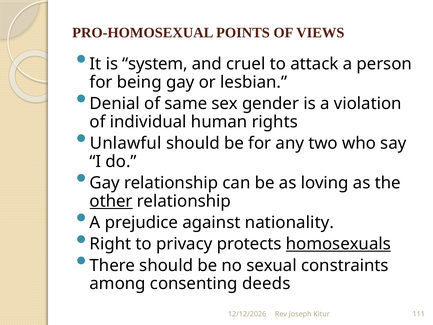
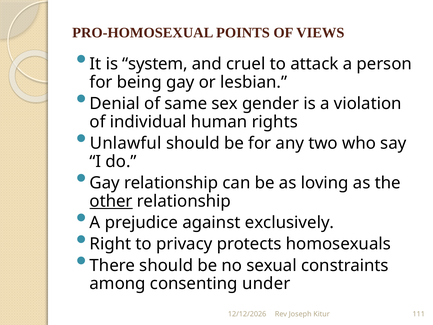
nationality: nationality -> exclusively
homosexuals underline: present -> none
deeds: deeds -> under
